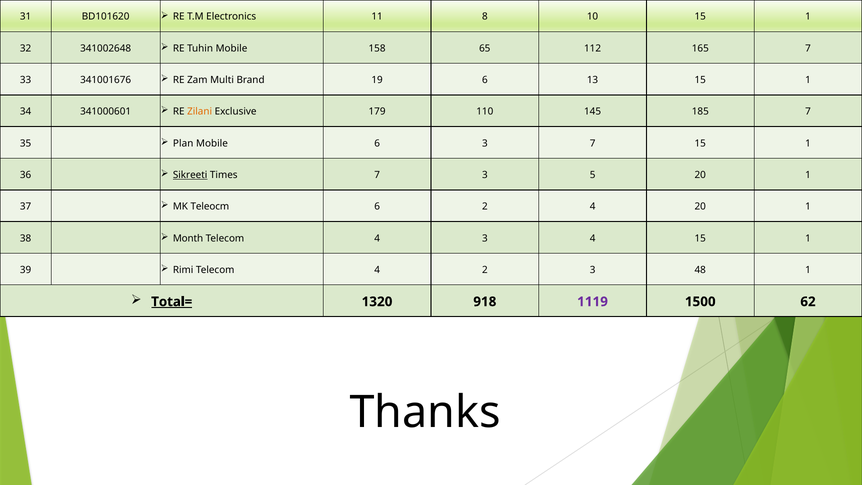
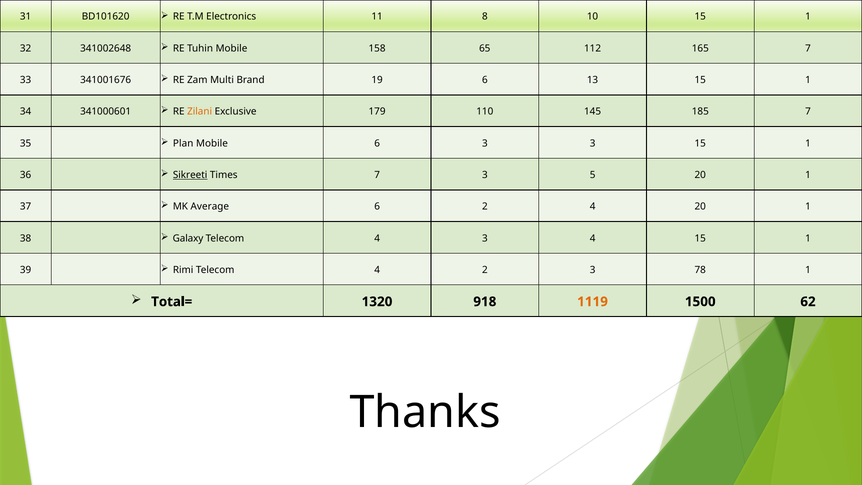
3 7: 7 -> 3
Teleocm: Teleocm -> Average
Month: Month -> Galaxy
48: 48 -> 78
Total= underline: present -> none
1119 colour: purple -> orange
